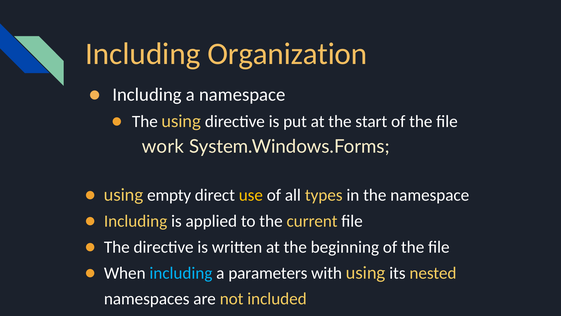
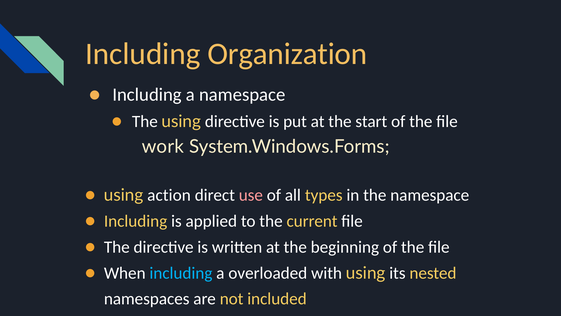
empty: empty -> action
use colour: yellow -> pink
parameters: parameters -> overloaded
